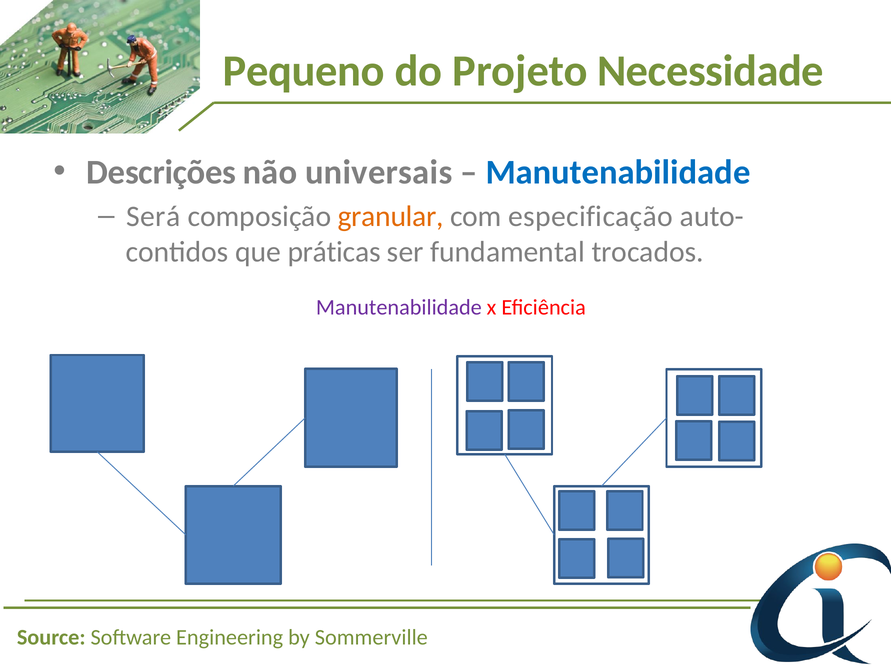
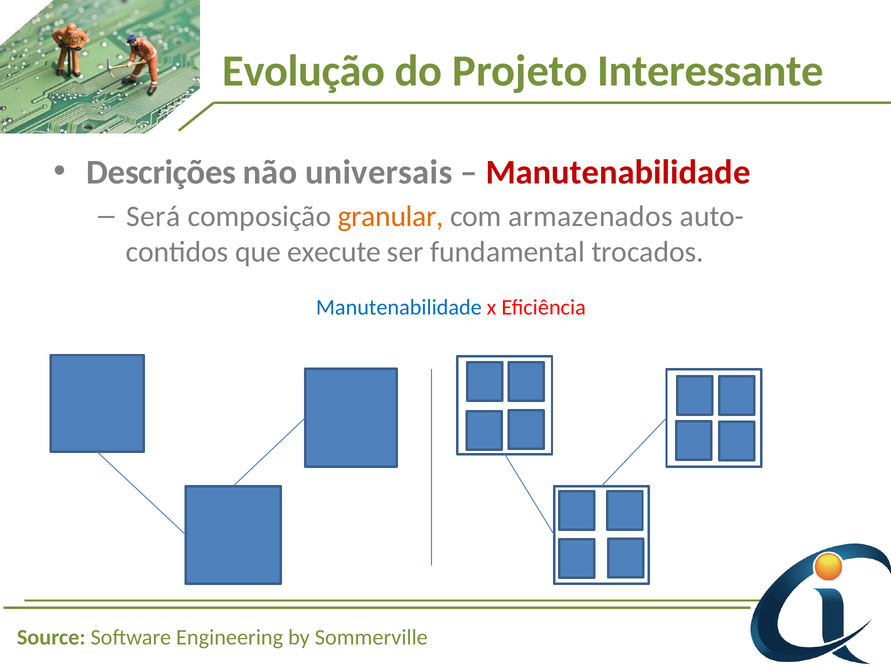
Pequeno: Pequeno -> Evolução
Necessidade: Necessidade -> Interessante
Manutenabilidade at (618, 172) colour: blue -> red
especificação: especificação -> armazenados
práticas: práticas -> execute
Manutenabilidade at (399, 307) colour: purple -> blue
